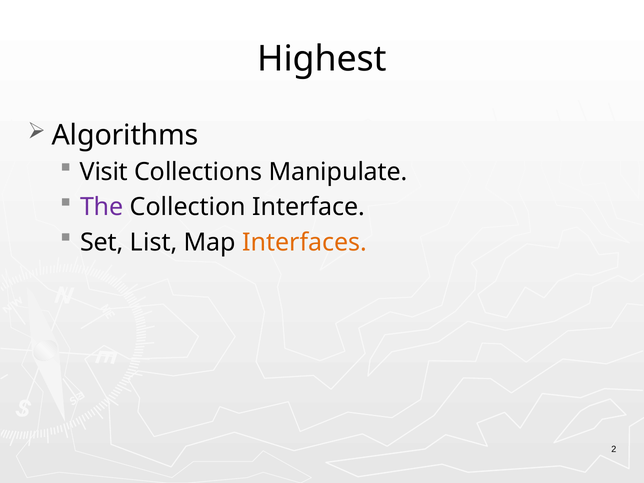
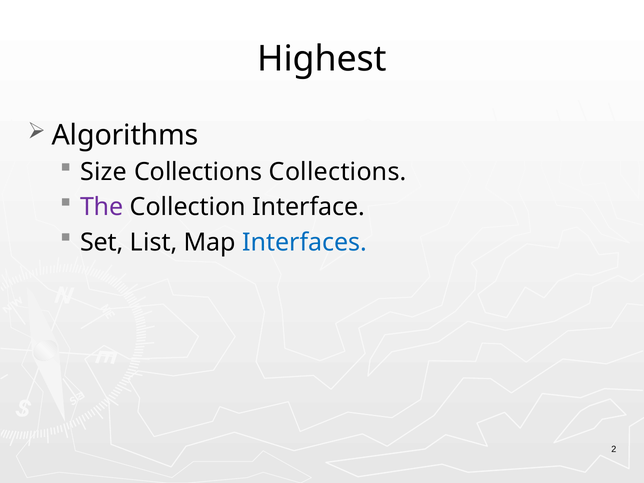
Visit: Visit -> Size
Collections Manipulate: Manipulate -> Collections
Interfaces colour: orange -> blue
